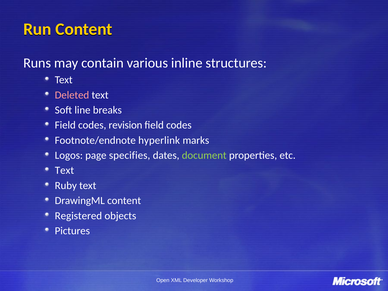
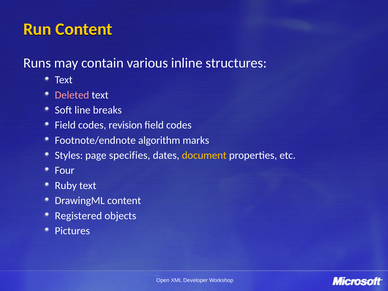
hyperlink: hyperlink -> algorithm
Logos: Logos -> Styles
document colour: light green -> yellow
Text at (64, 170): Text -> Four
